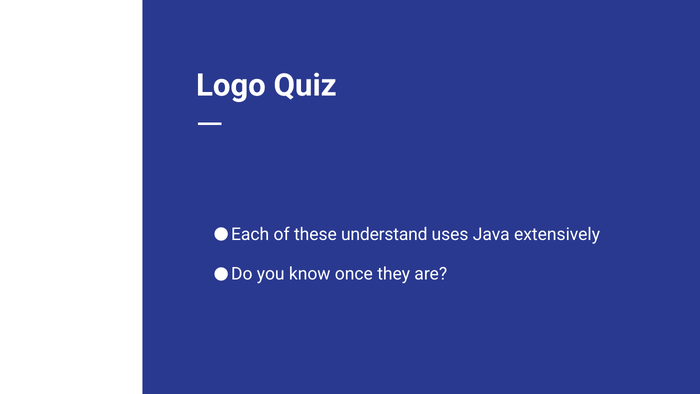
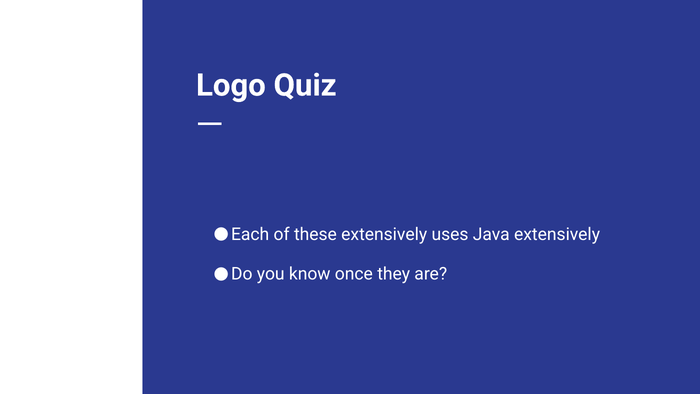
these understand: understand -> extensively
